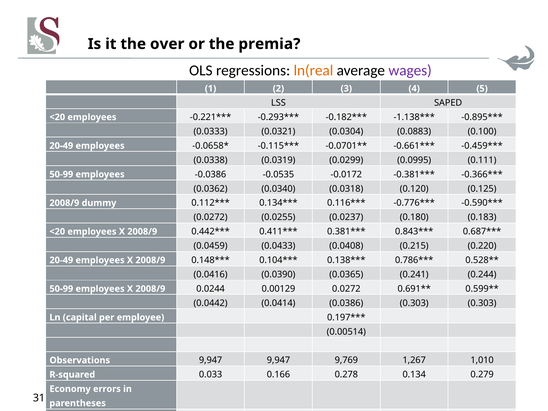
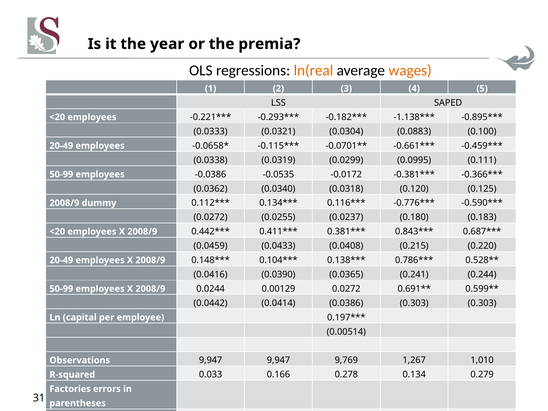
over: over -> year
wages colour: purple -> orange
Economy: Economy -> Factories
